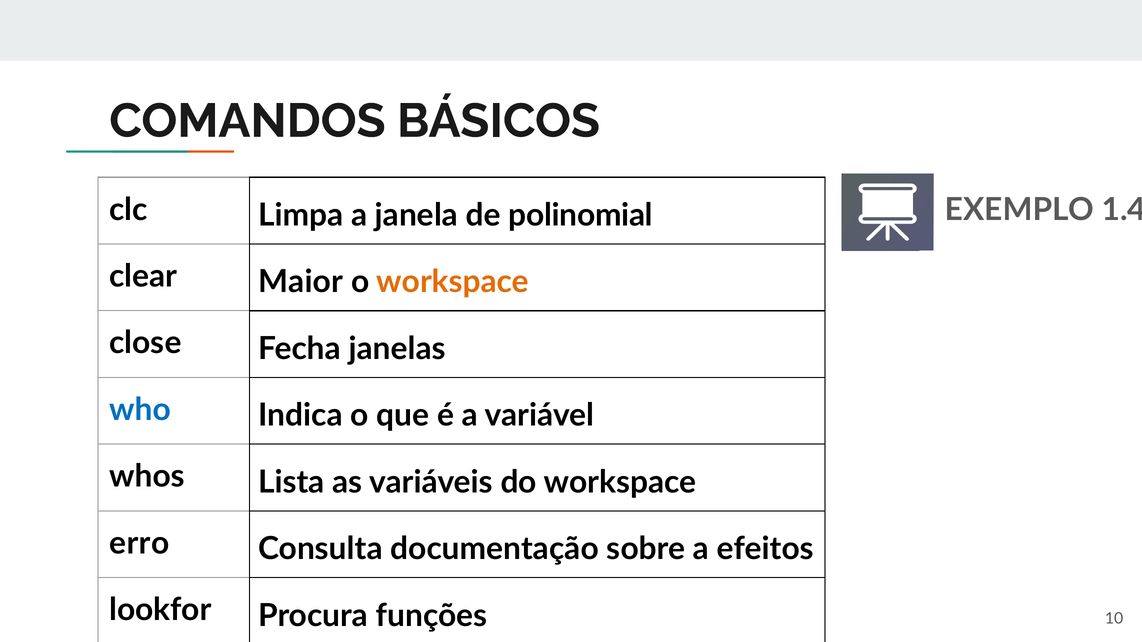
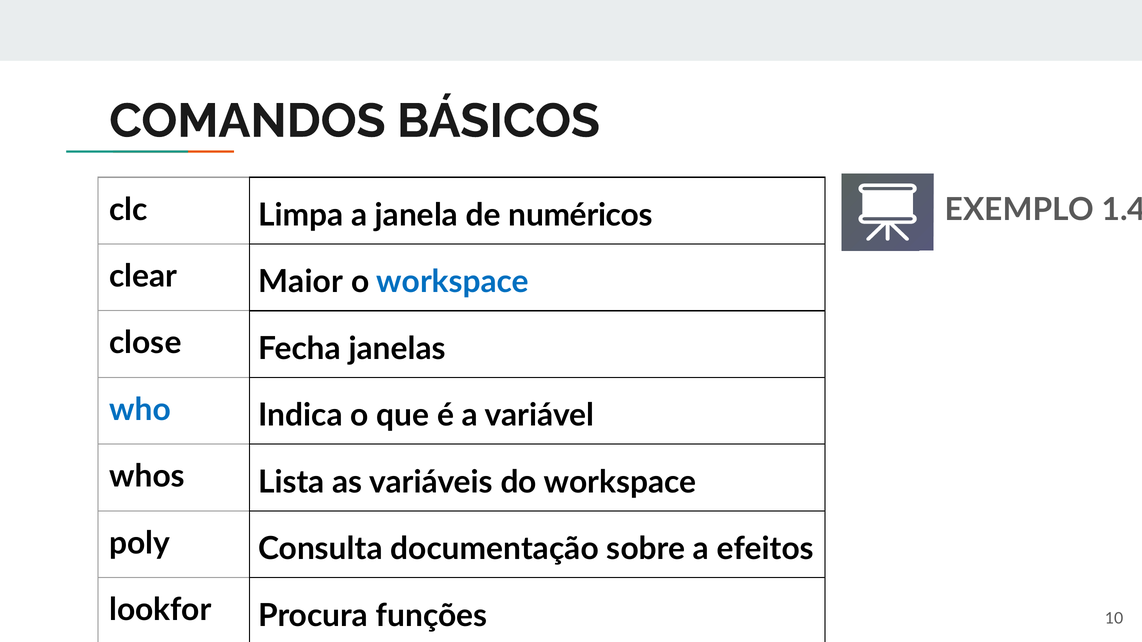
polinomial: polinomial -> numéricos
workspace at (453, 282) colour: orange -> blue
erro: erro -> poly
